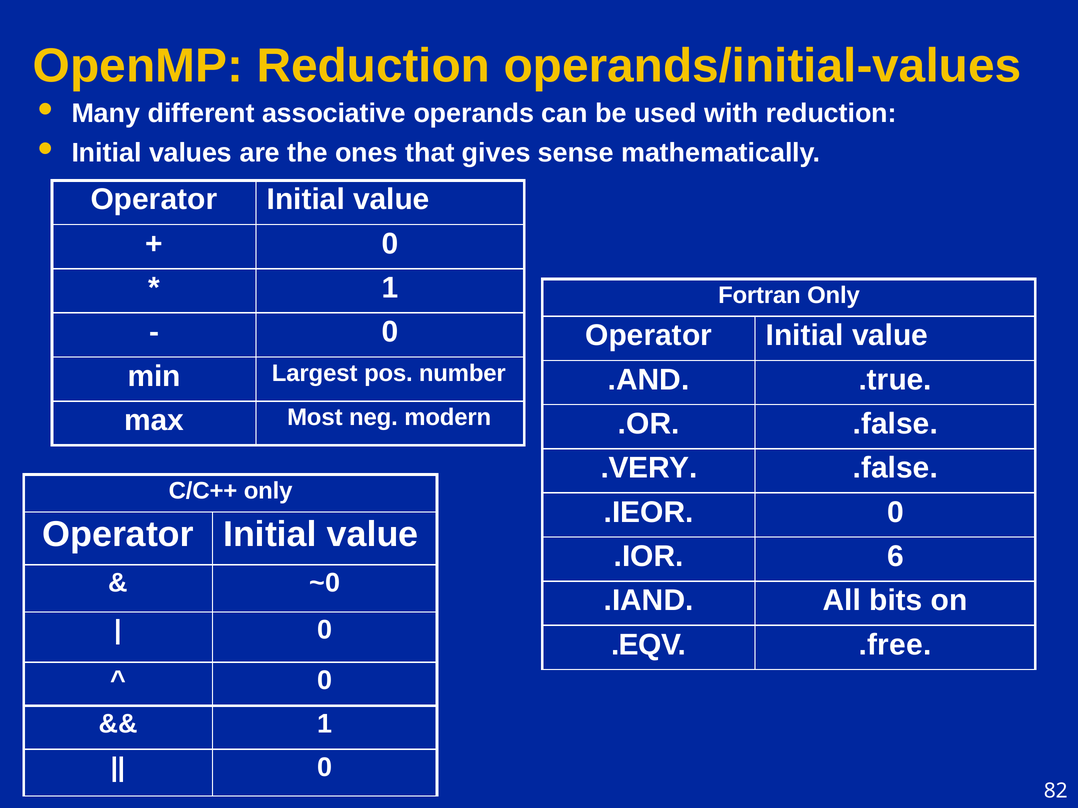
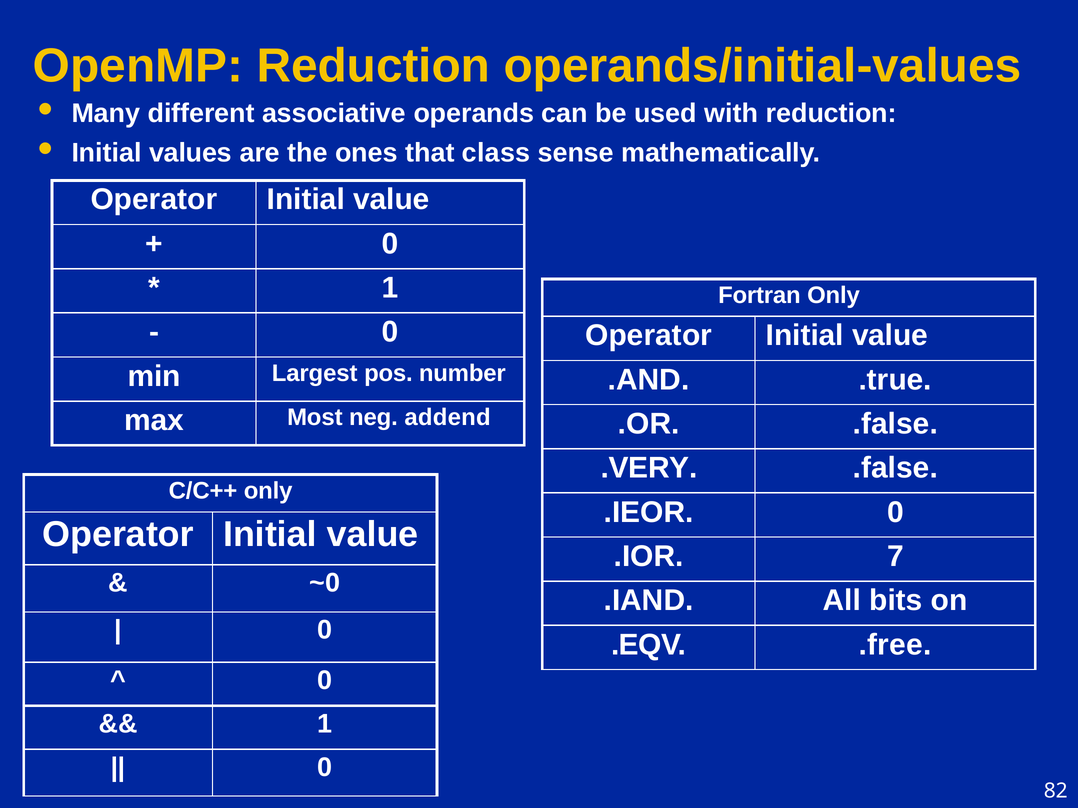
gives: gives -> class
modern: modern -> addend
6: 6 -> 7
